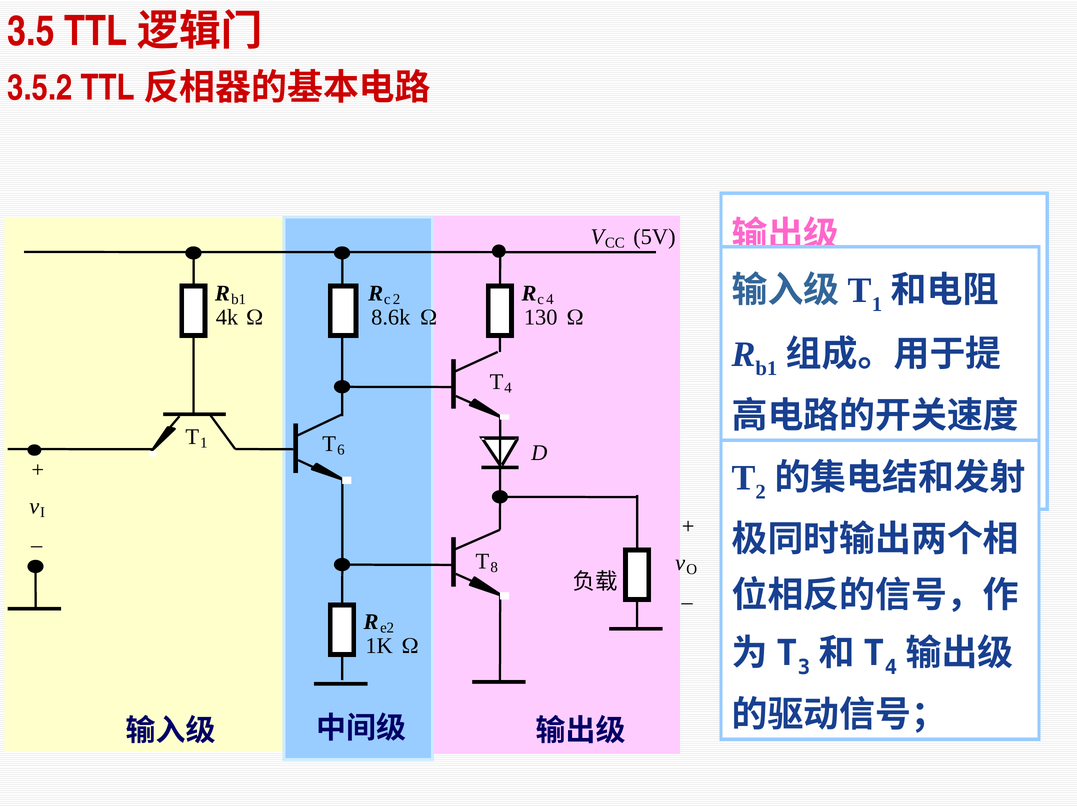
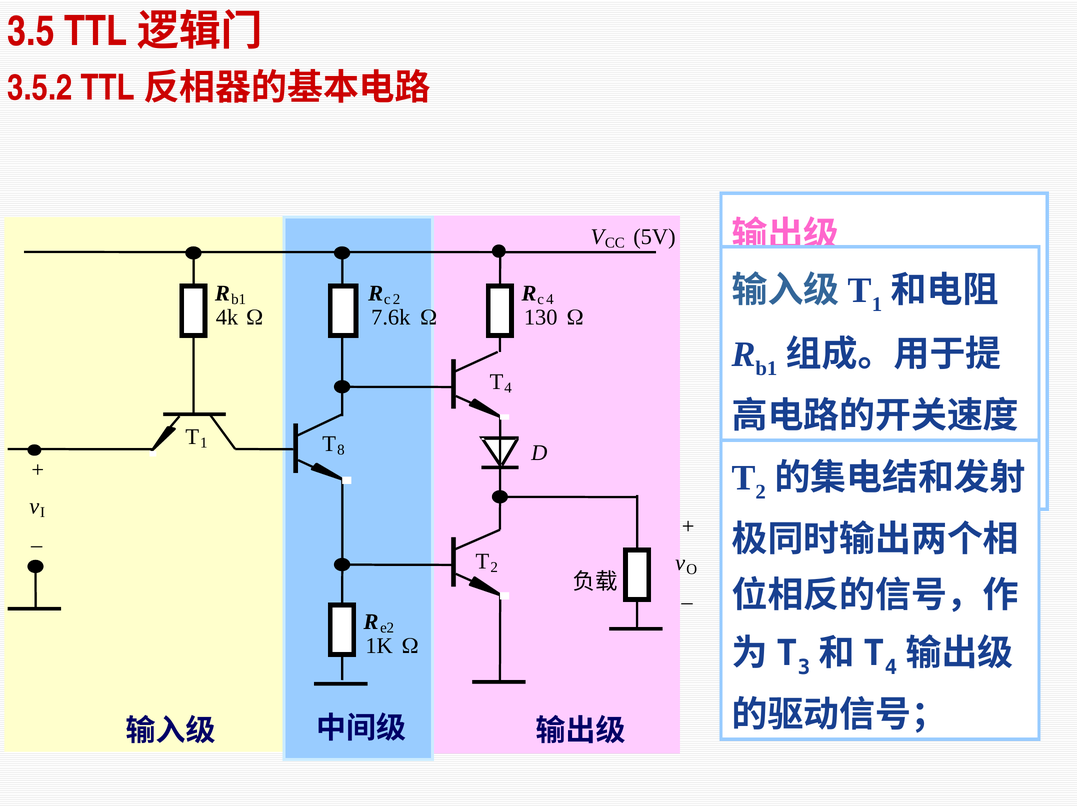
8.6k: 8.6k -> 7.6k
6: 6 -> 8
8 at (494, 568): 8 -> 2
